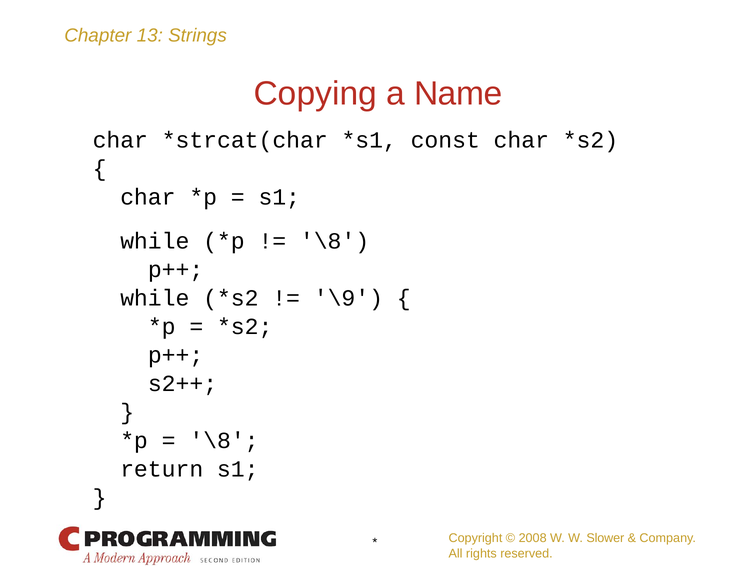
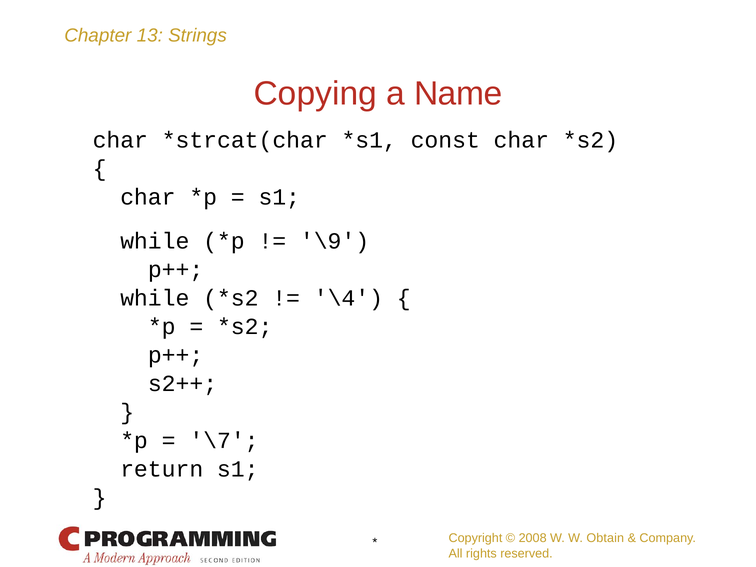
\8 at (335, 241): \8 -> \9
\9: \9 -> \4
\8 at (224, 441): \8 -> \7
Slower: Slower -> Obtain
